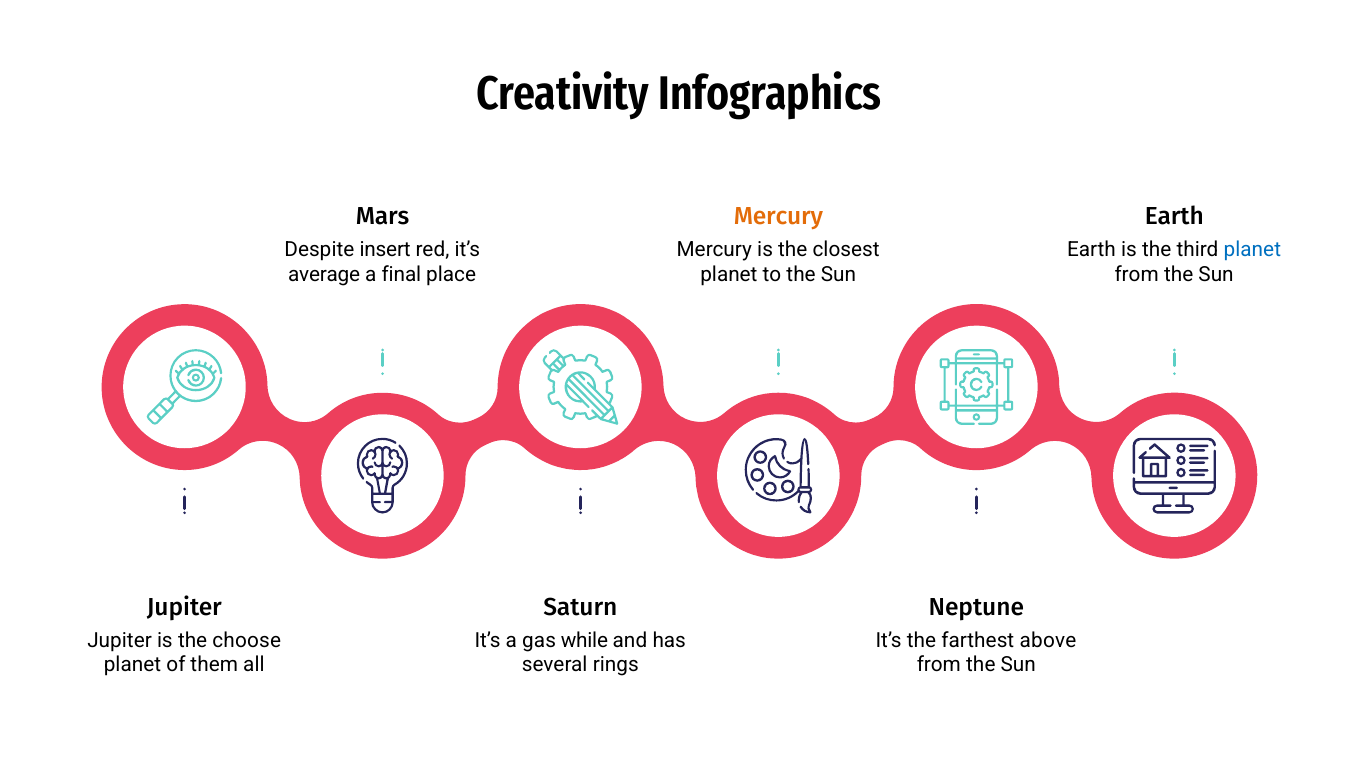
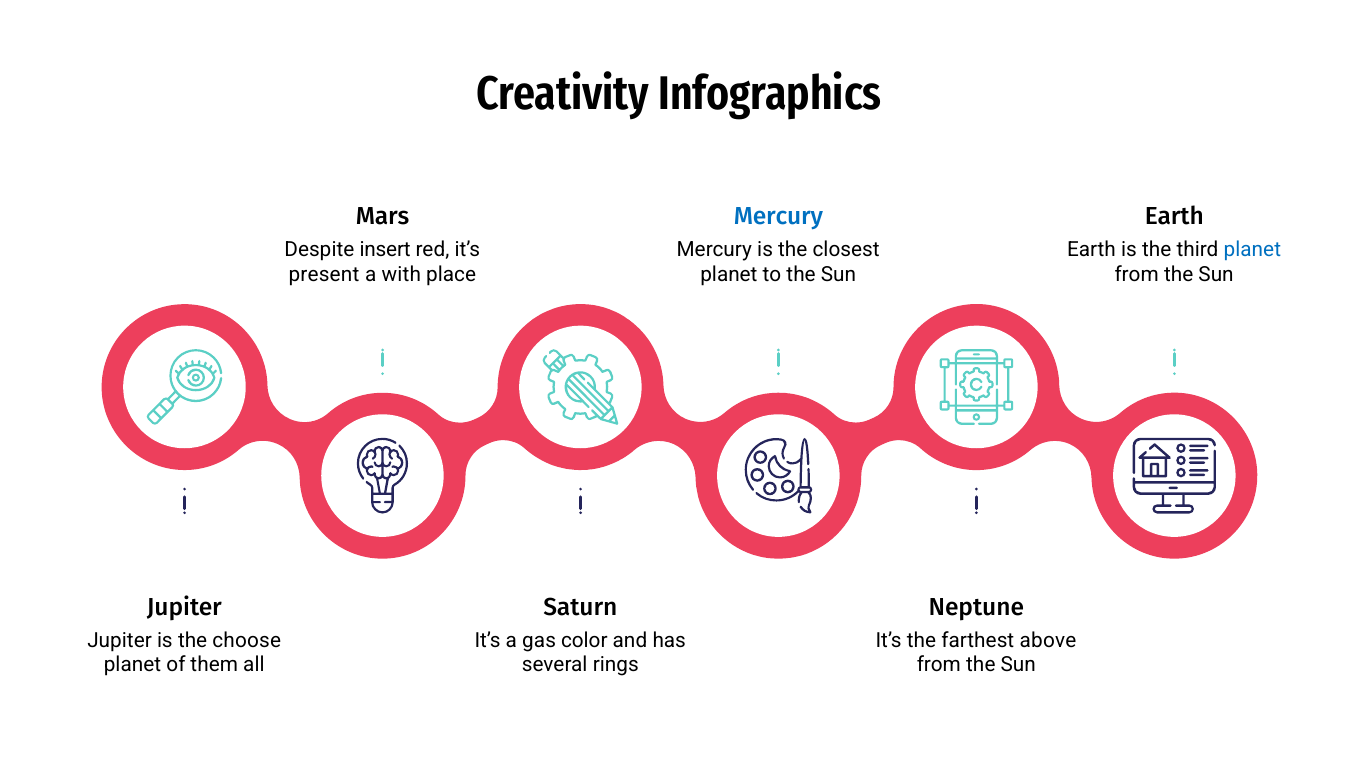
Mercury at (778, 216) colour: orange -> blue
average: average -> present
final: final -> with
while: while -> color
